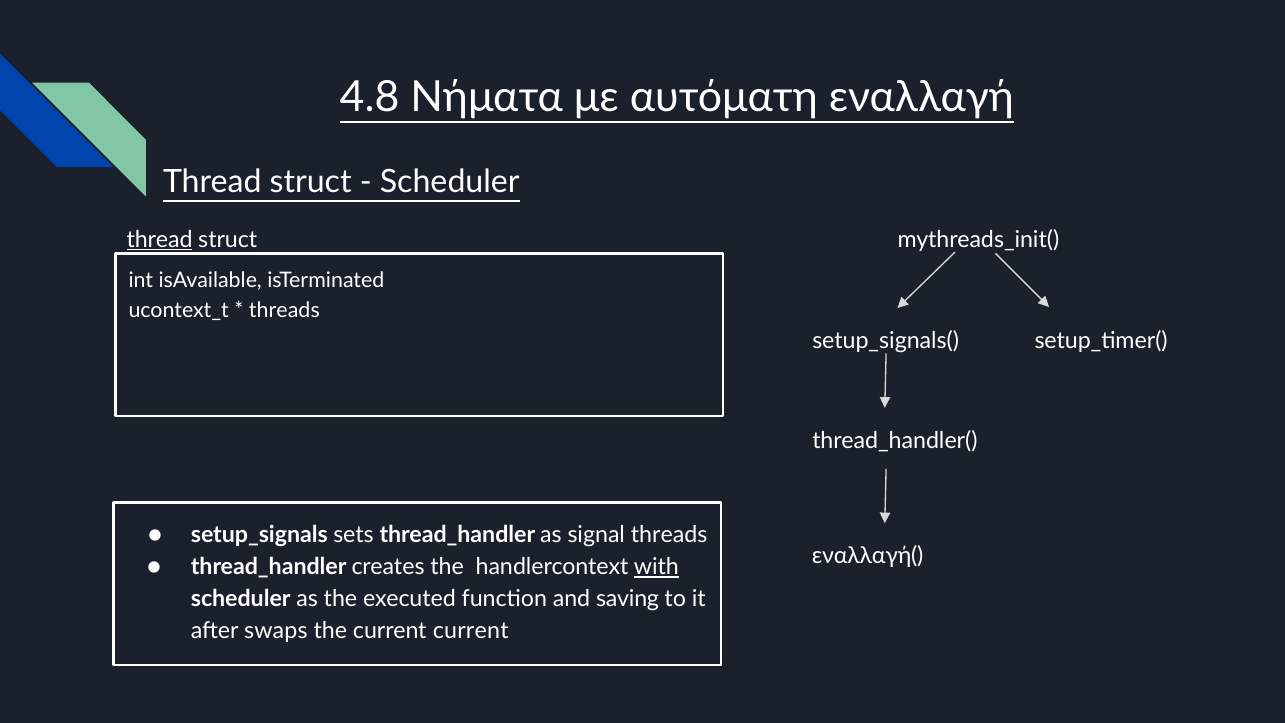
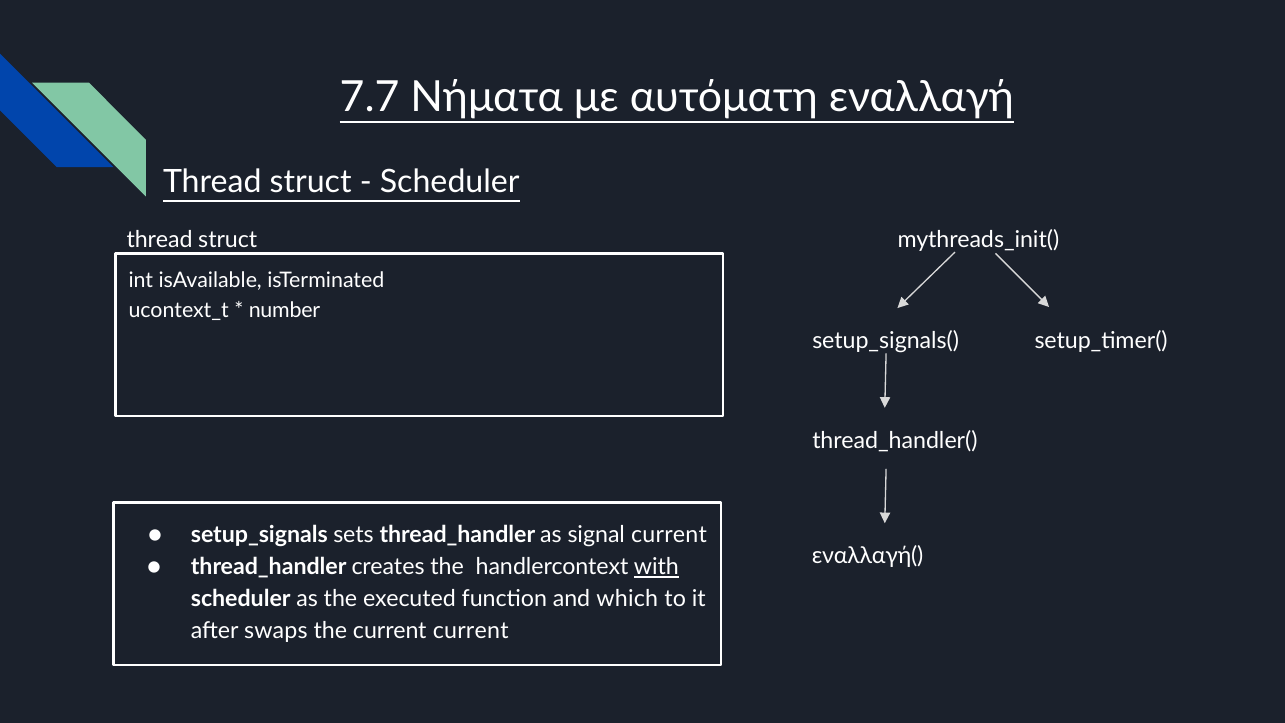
4.8: 4.8 -> 7.7
thread at (160, 239) underline: present -> none
threads at (284, 310): threads -> number
signal threads: threads -> current
saving: saving -> which
